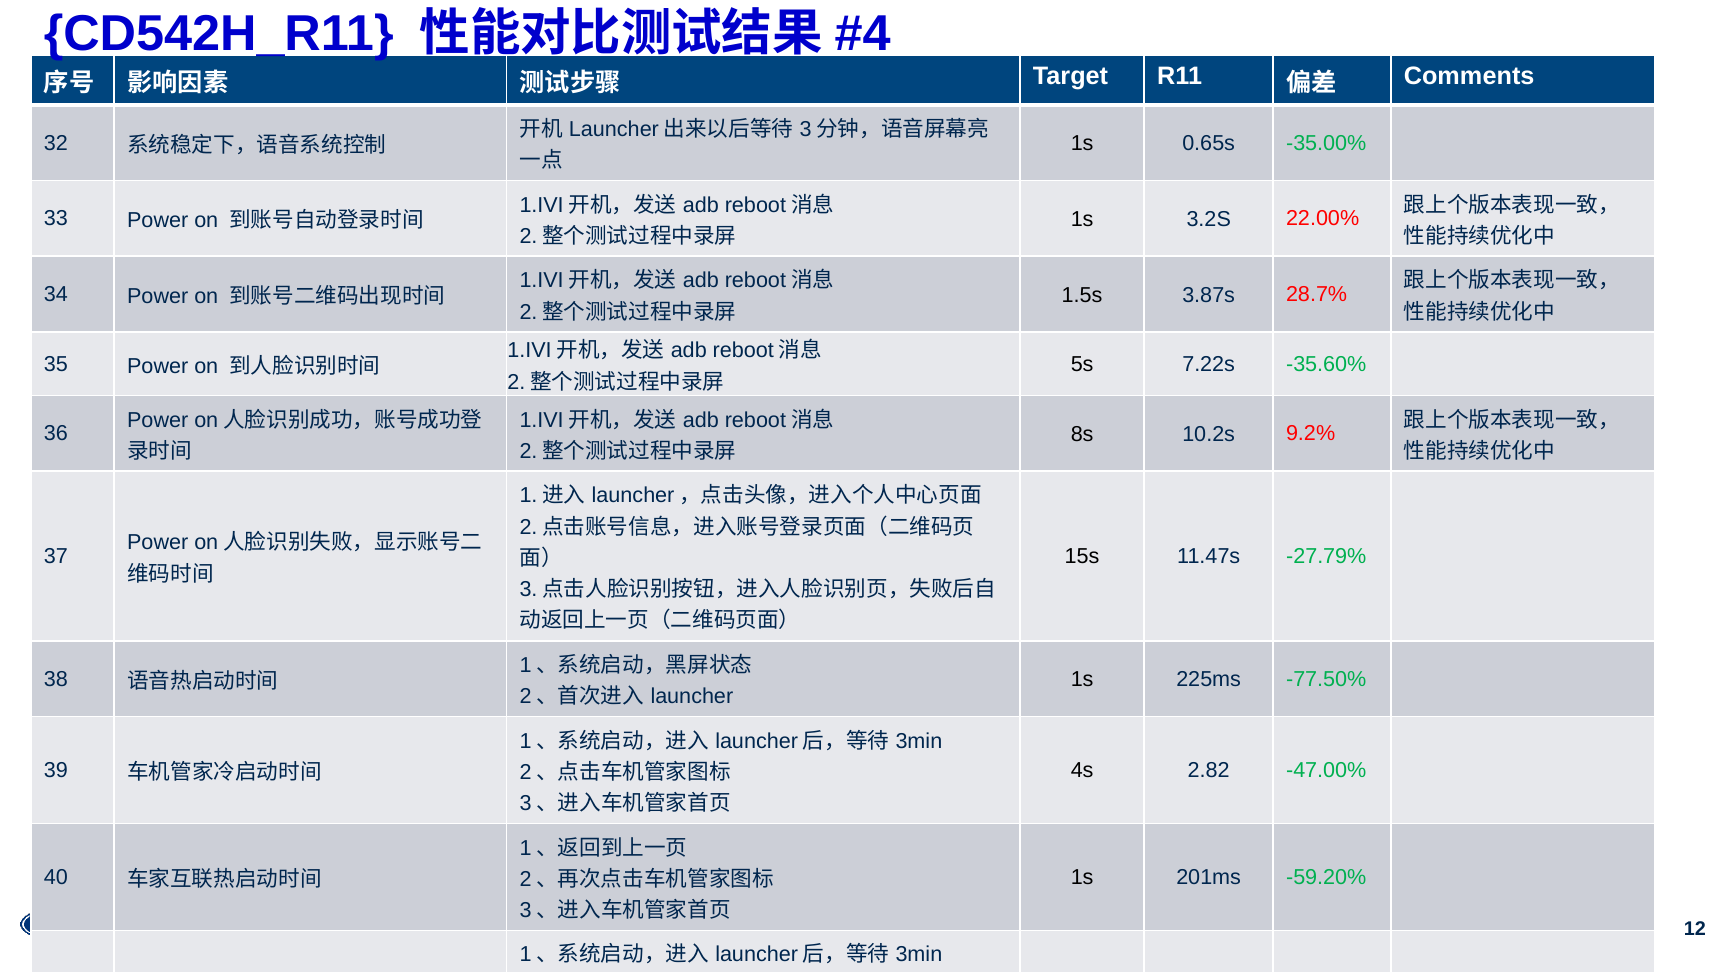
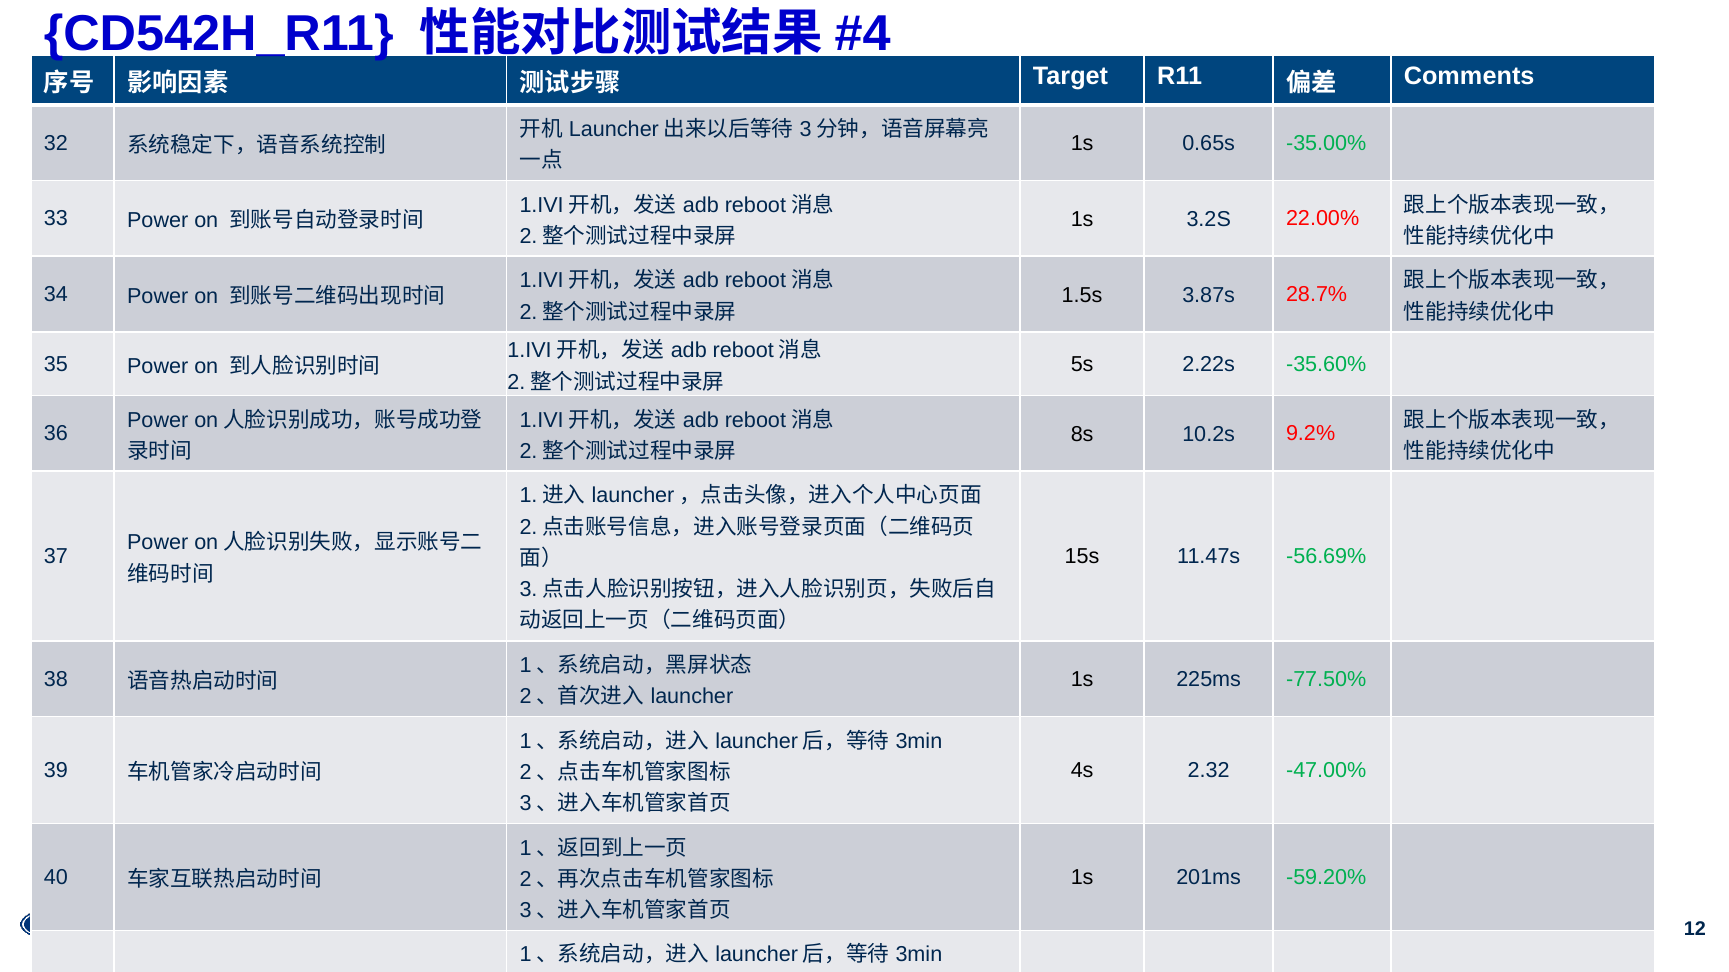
7.22s: 7.22s -> 2.22s
-27.79%: -27.79% -> -56.69%
2.82: 2.82 -> 2.32
